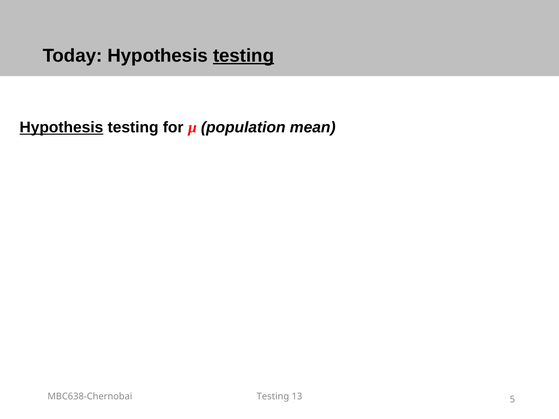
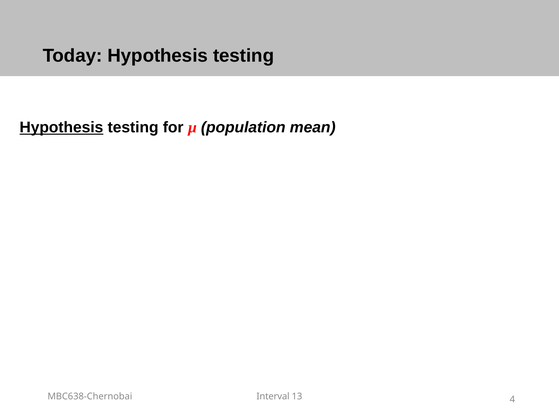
testing at (244, 56) underline: present -> none
MBC638-Chernobai Testing: Testing -> Interval
5: 5 -> 4
